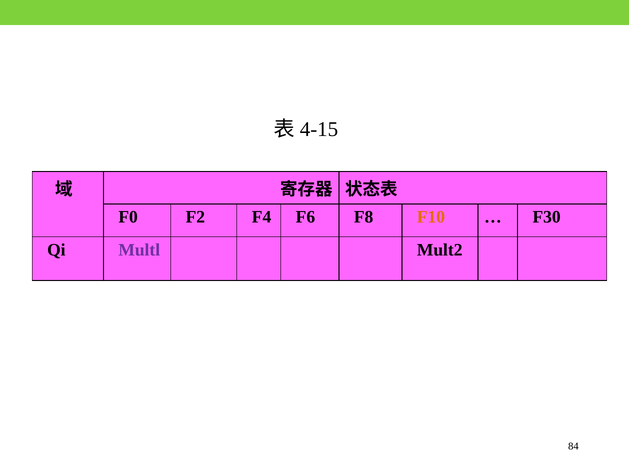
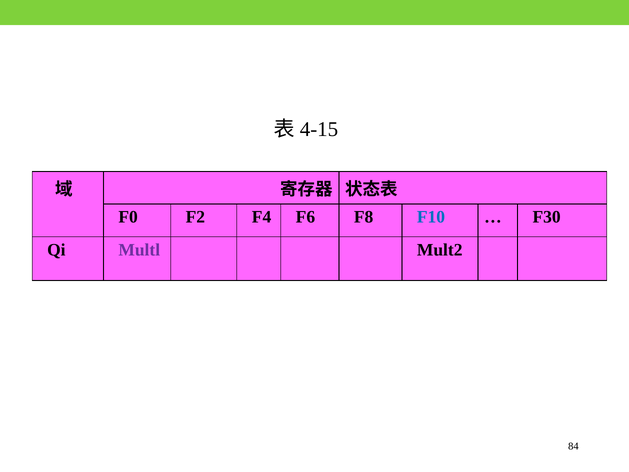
F10 colour: orange -> blue
